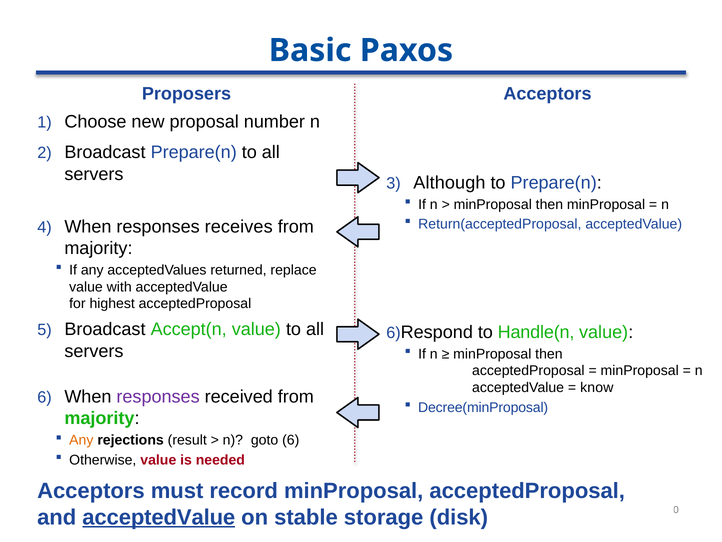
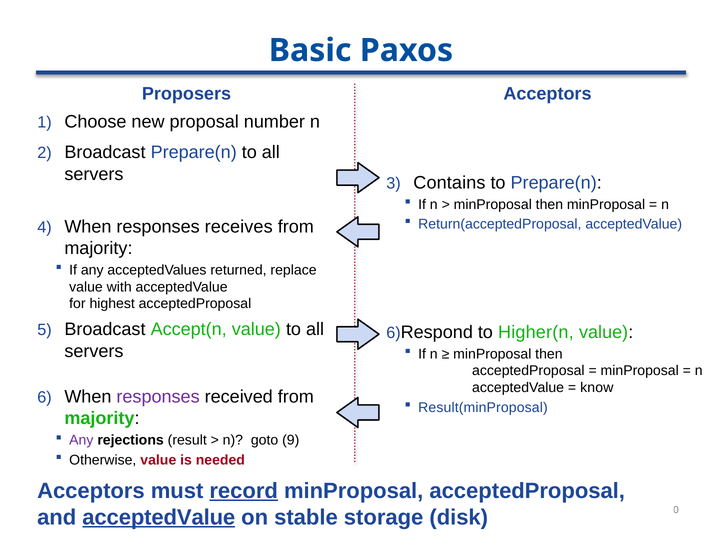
Although: Although -> Contains
Handle(n: Handle(n -> Higher(n
Decree(minProposal: Decree(minProposal -> Result(minProposal
Any at (81, 440) colour: orange -> purple
goto 6: 6 -> 9
record underline: none -> present
